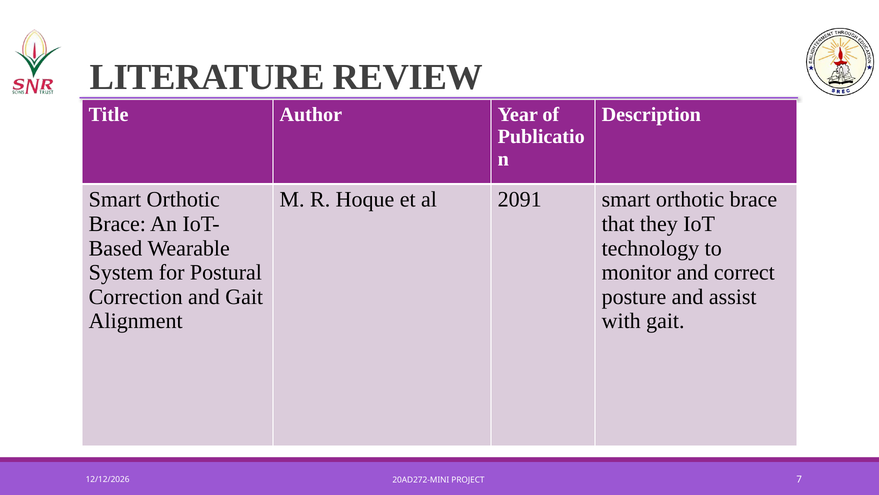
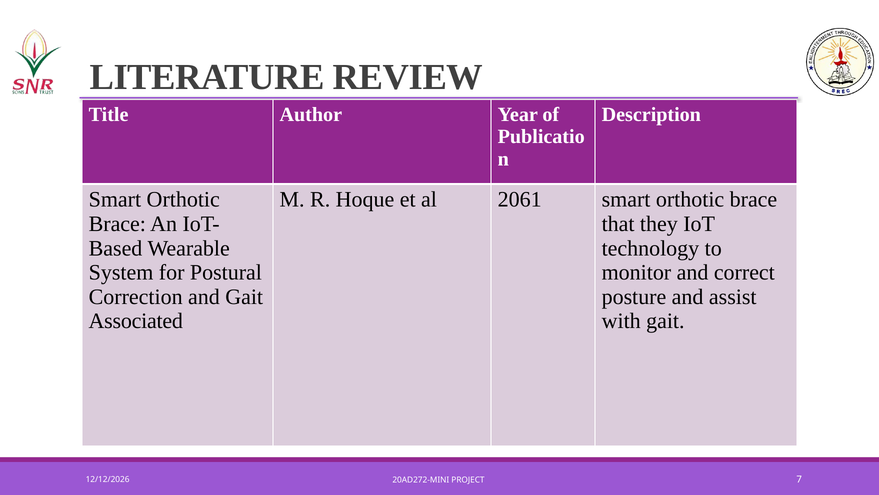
2091: 2091 -> 2061
Alignment: Alignment -> Associated
